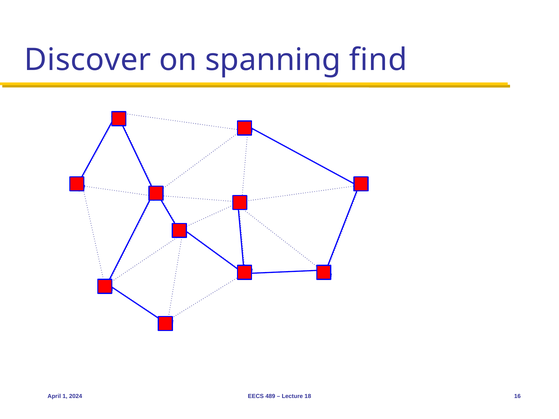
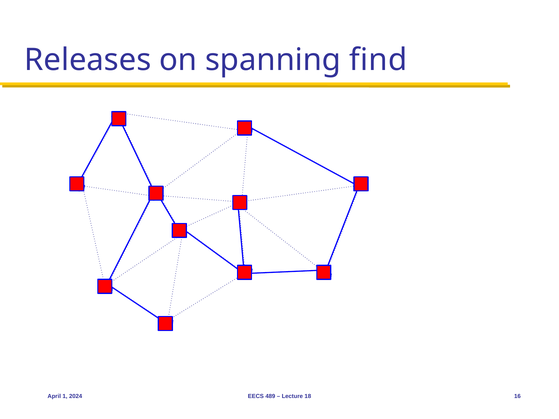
Discover: Discover -> Releases
